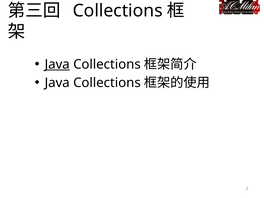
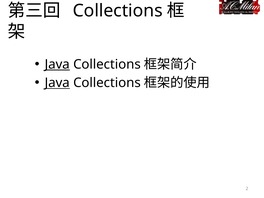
Java at (57, 83) underline: none -> present
